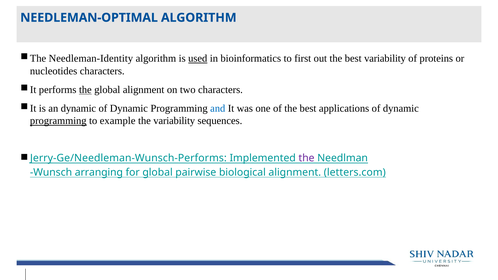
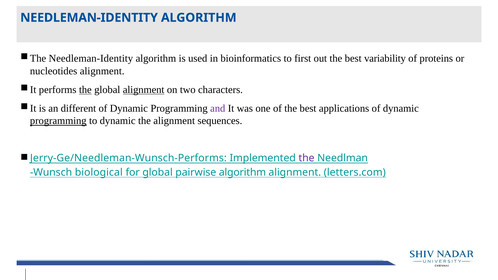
NEEDLEMAN-OPTIMAL at (89, 18): NEEDLEMAN-OPTIMAL -> NEEDLEMAN-IDENTITY
used underline: present -> none
nucleotides characters: characters -> alignment
alignment at (144, 90) underline: none -> present
an dynamic: dynamic -> different
and colour: blue -> purple
to example: example -> dynamic
the variability: variability -> alignment
arranging: arranging -> biological
pairwise biological: biological -> algorithm
